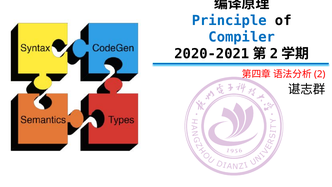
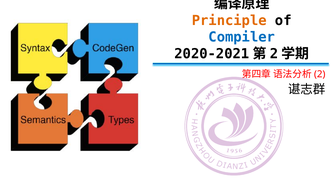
Principle colour: blue -> orange
